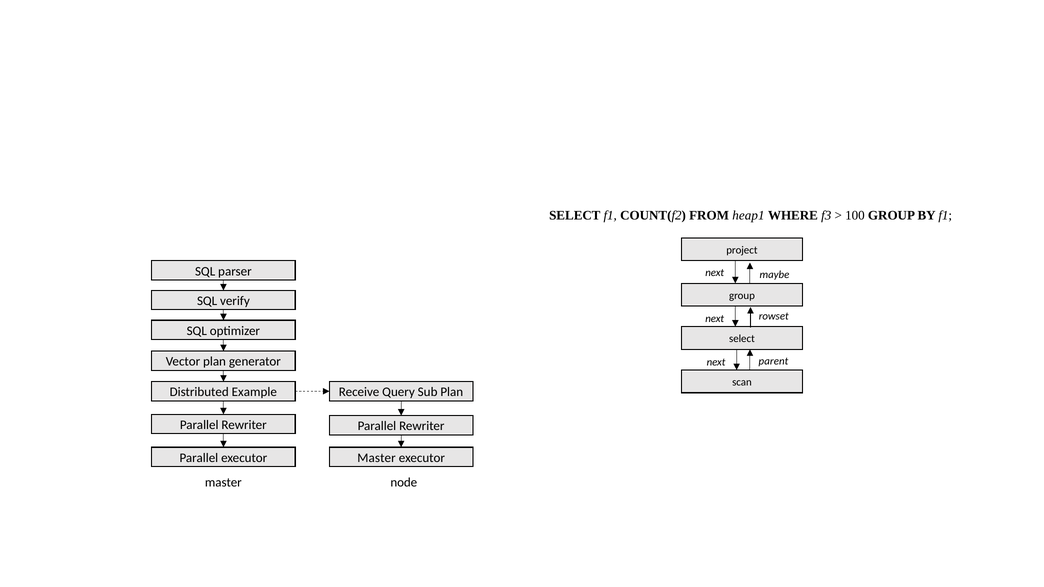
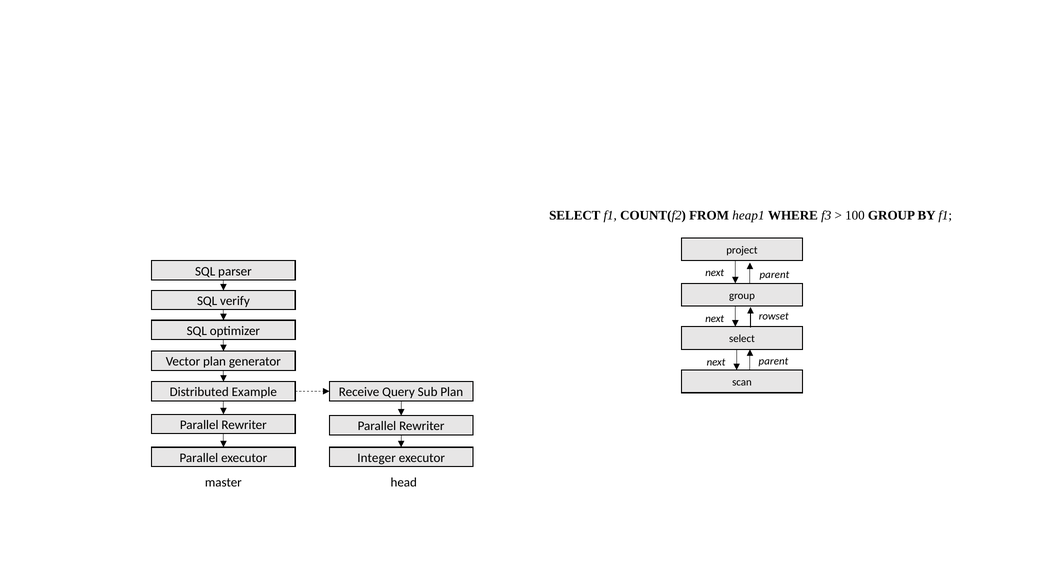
maybe at (774, 275): maybe -> parent
Master at (377, 458): Master -> Integer
node: node -> head
